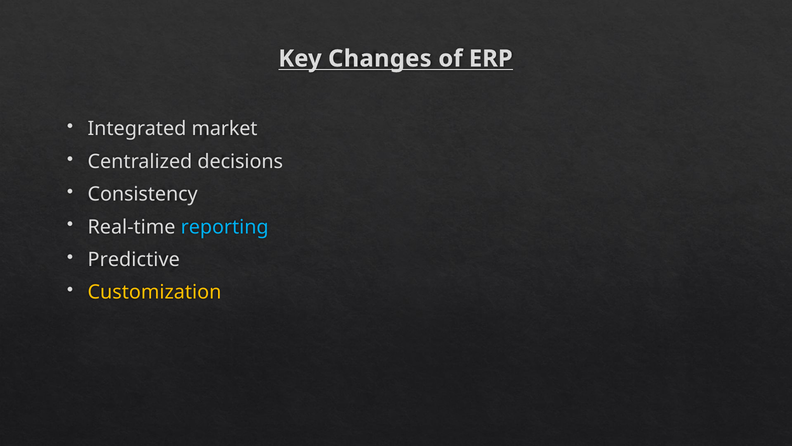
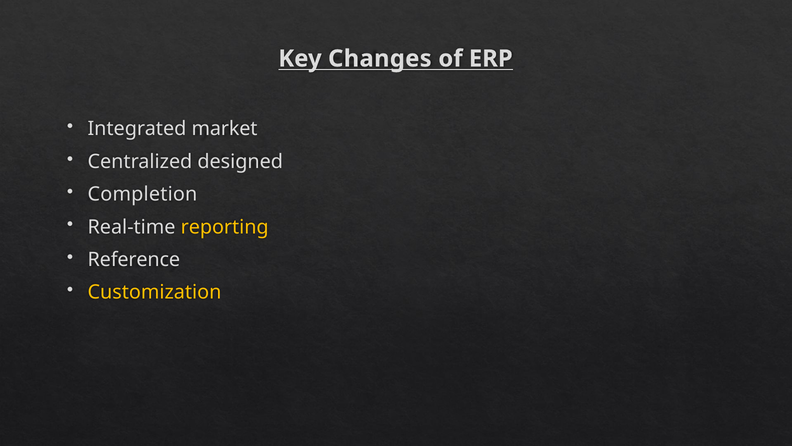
decisions: decisions -> designed
Consistency: Consistency -> Completion
reporting colour: light blue -> yellow
Predictive: Predictive -> Reference
